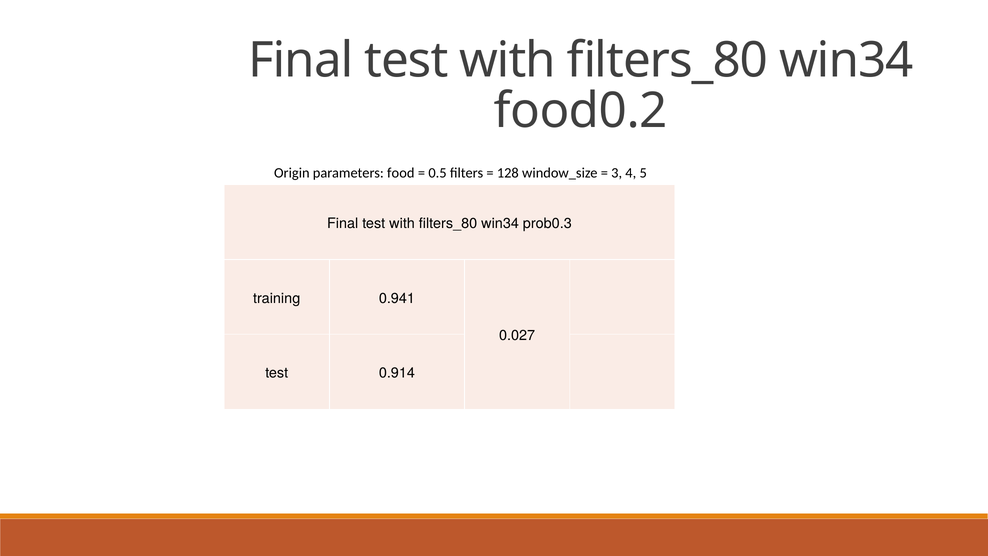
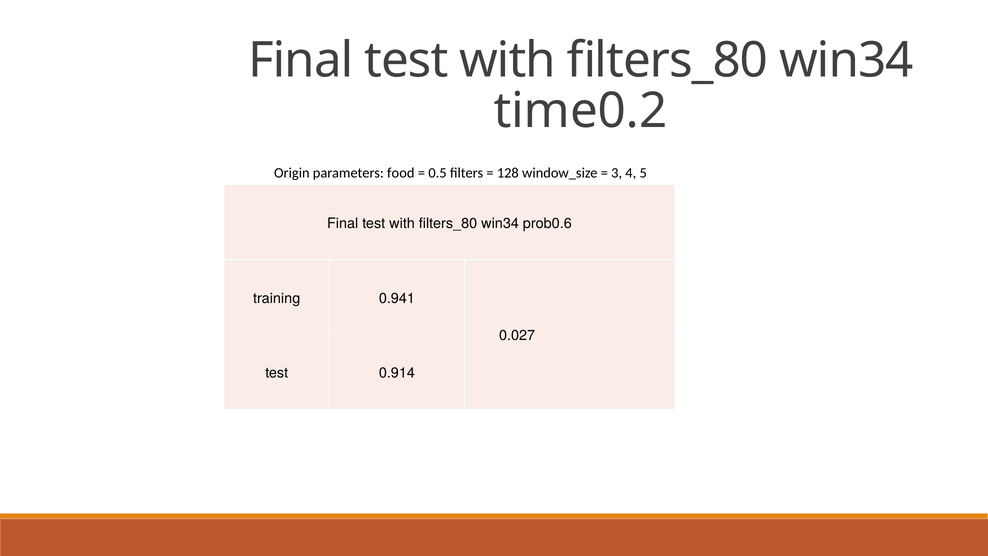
food0.2: food0.2 -> time0.2
prob0.3: prob0.3 -> prob0.6
